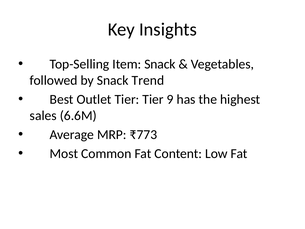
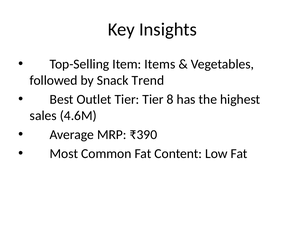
Item Snack: Snack -> Items
9: 9 -> 8
6.6M: 6.6M -> 4.6M
₹773: ₹773 -> ₹390
